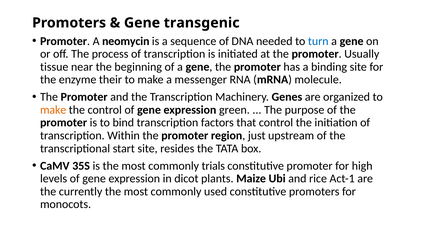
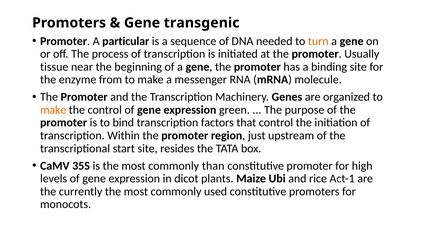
neomycin: neomycin -> particular
turn colour: blue -> orange
their: their -> from
trials: trials -> than
